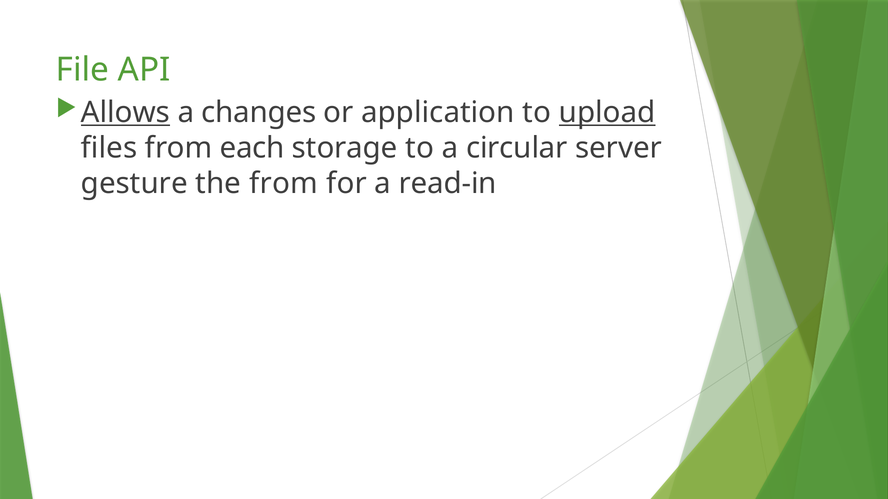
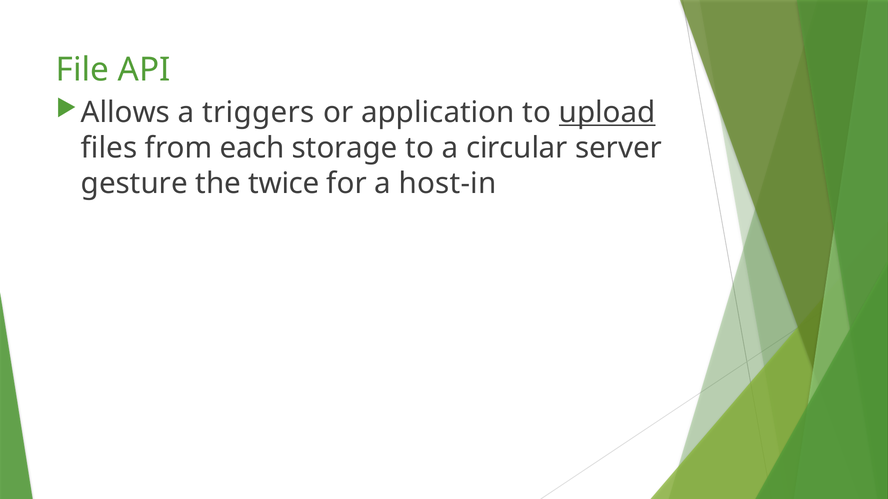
Allows underline: present -> none
changes: changes -> triggers
the from: from -> twice
read-in: read-in -> host-in
